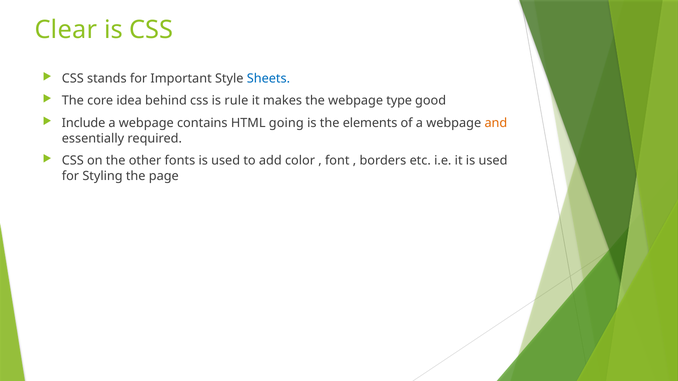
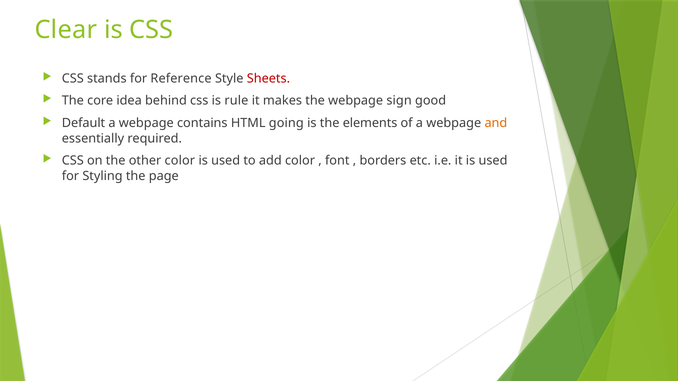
Important: Important -> Reference
Sheets colour: blue -> red
type: type -> sign
Include: Include -> Default
other fonts: fonts -> color
